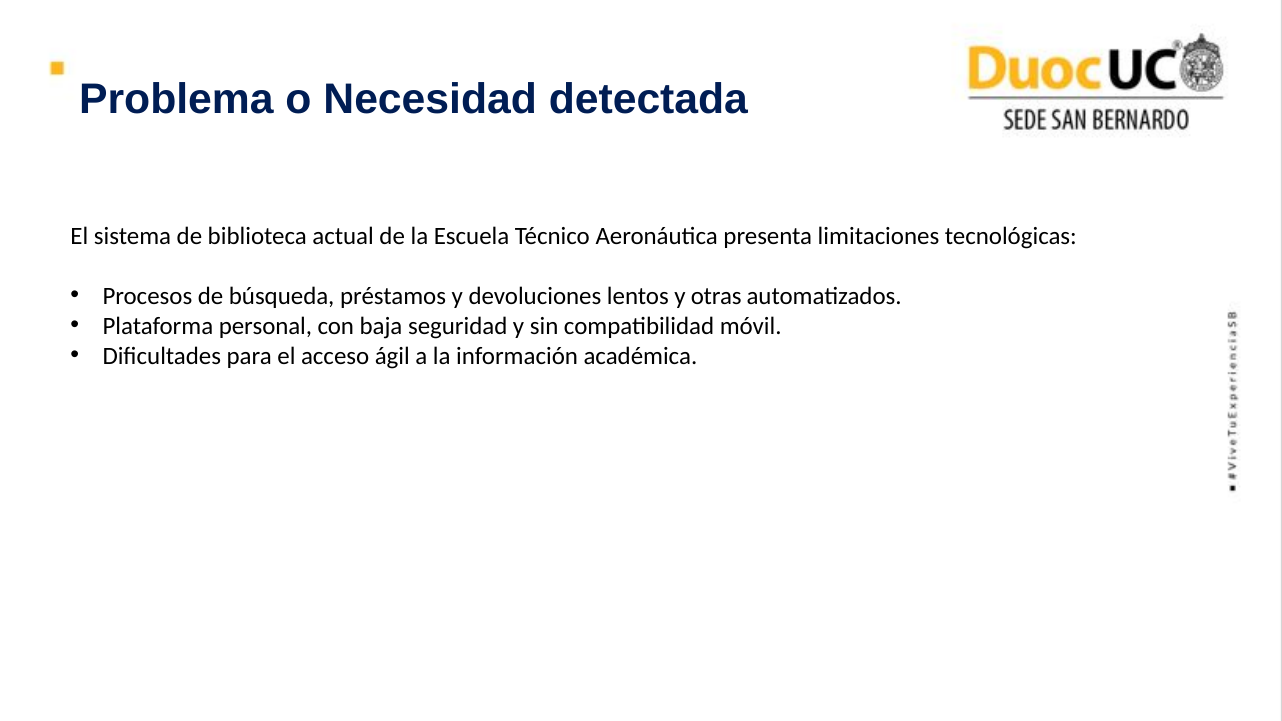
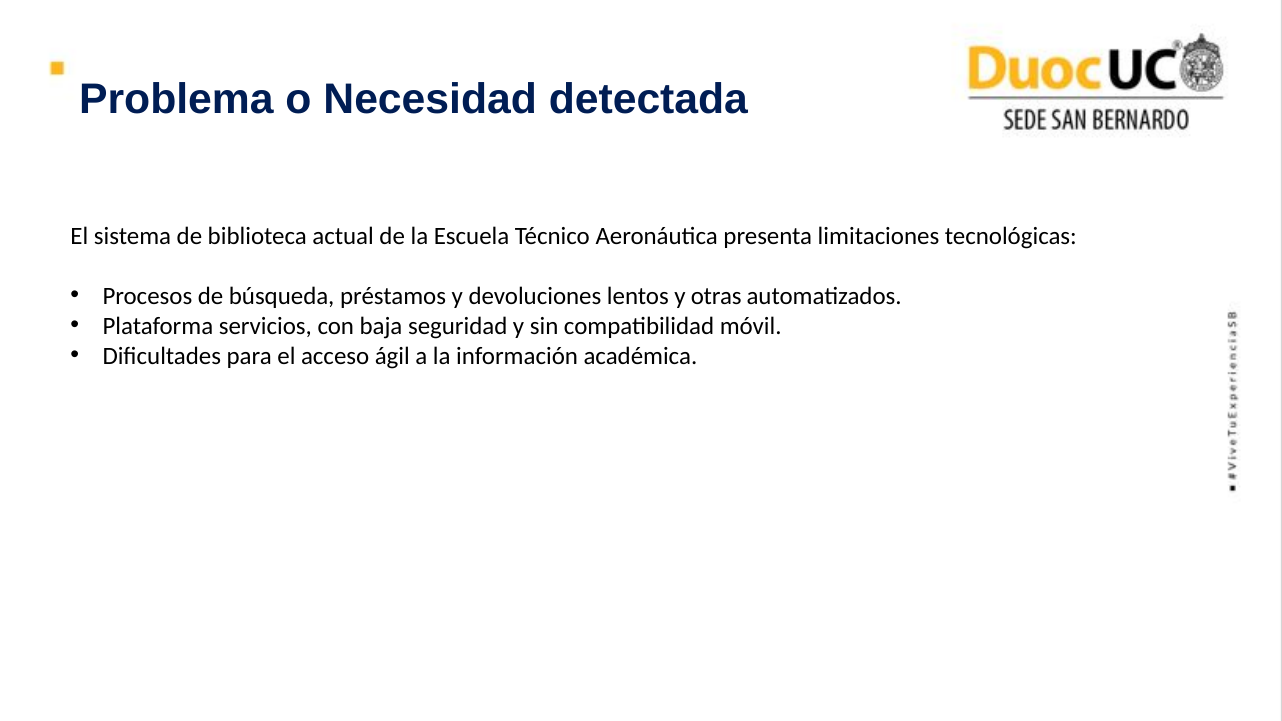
personal: personal -> servicios
